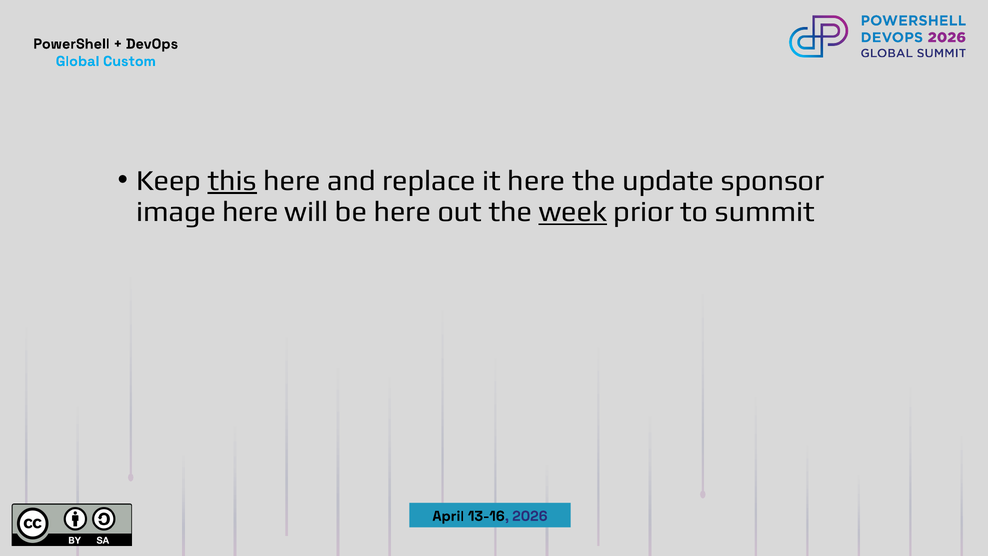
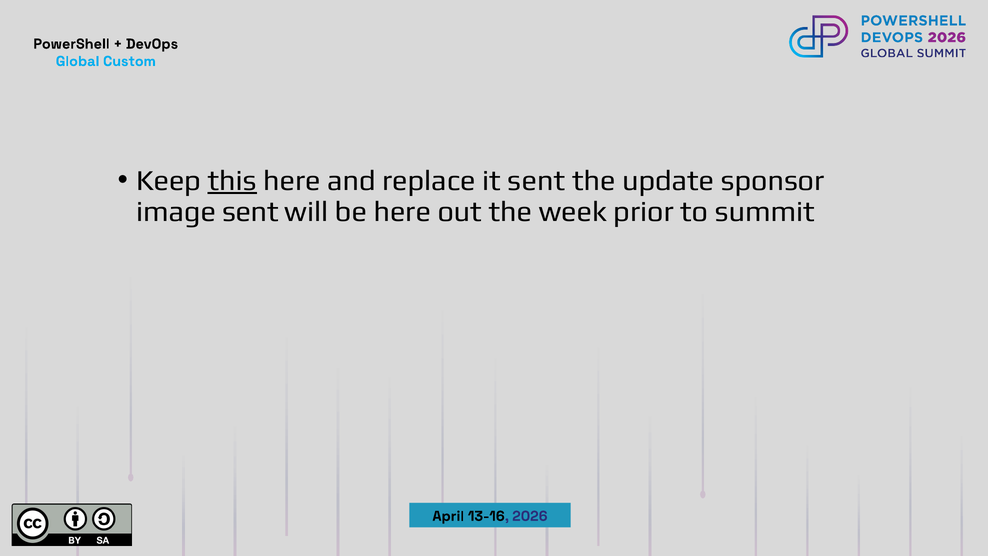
it here: here -> sent
image here: here -> sent
week underline: present -> none
